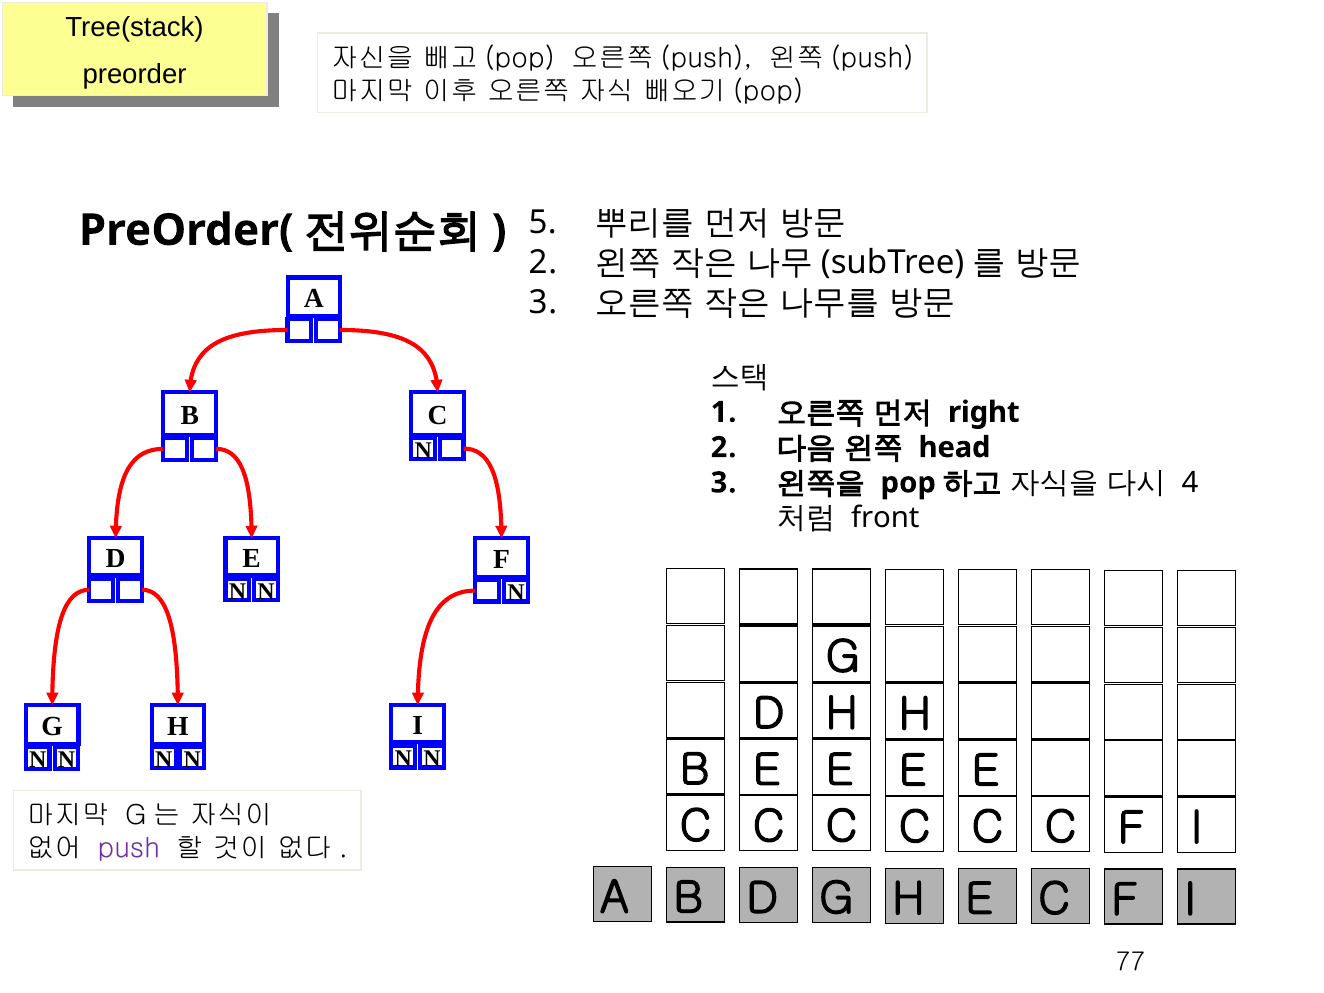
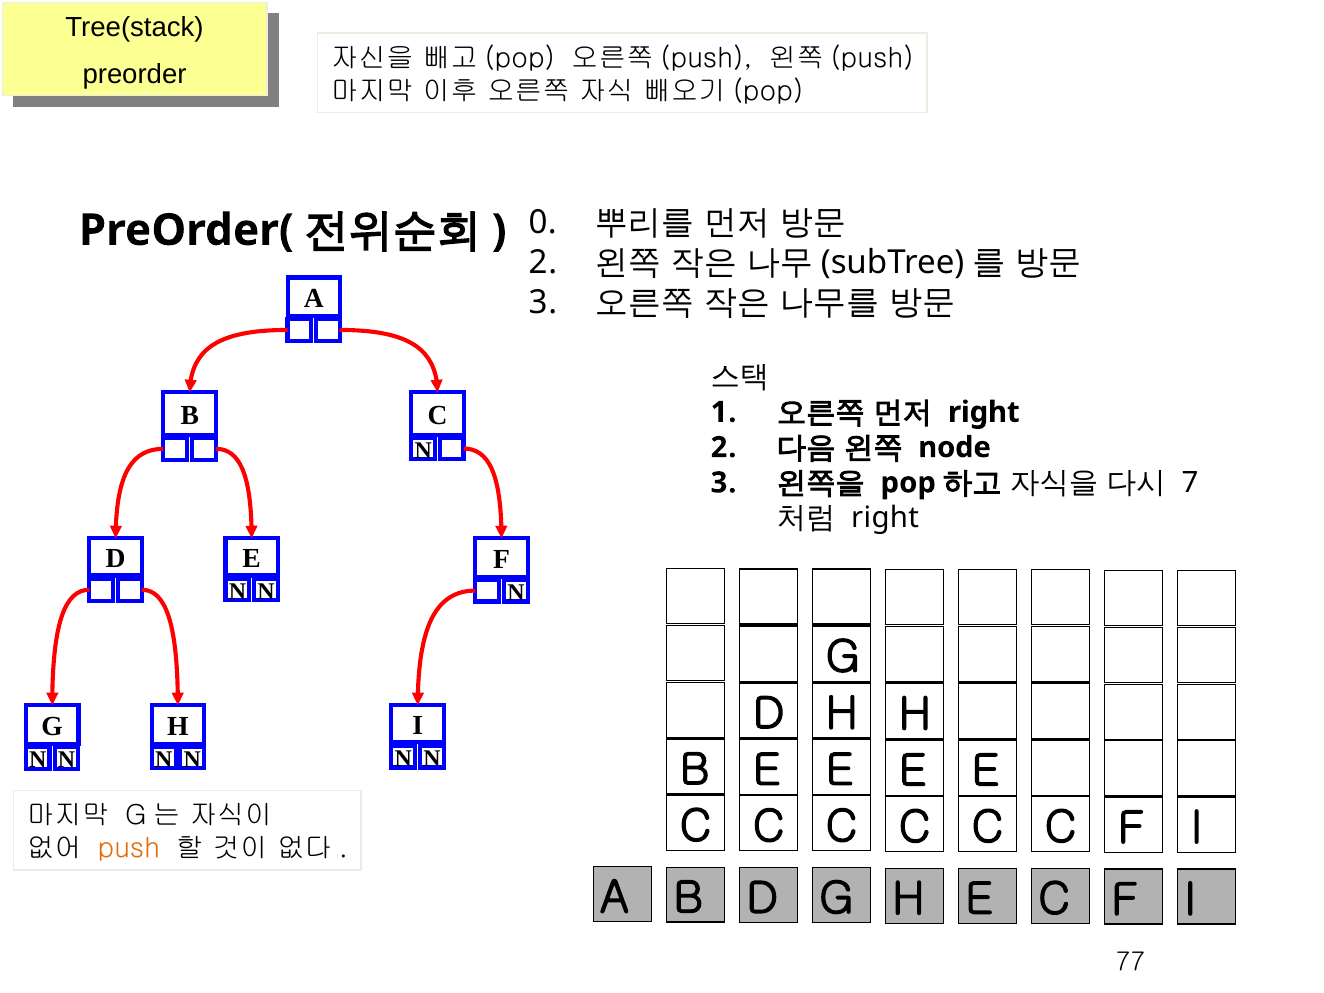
5: 5 -> 0
head: head -> node
4: 4 -> 7
front at (885, 518): front -> right
push colour: purple -> orange
